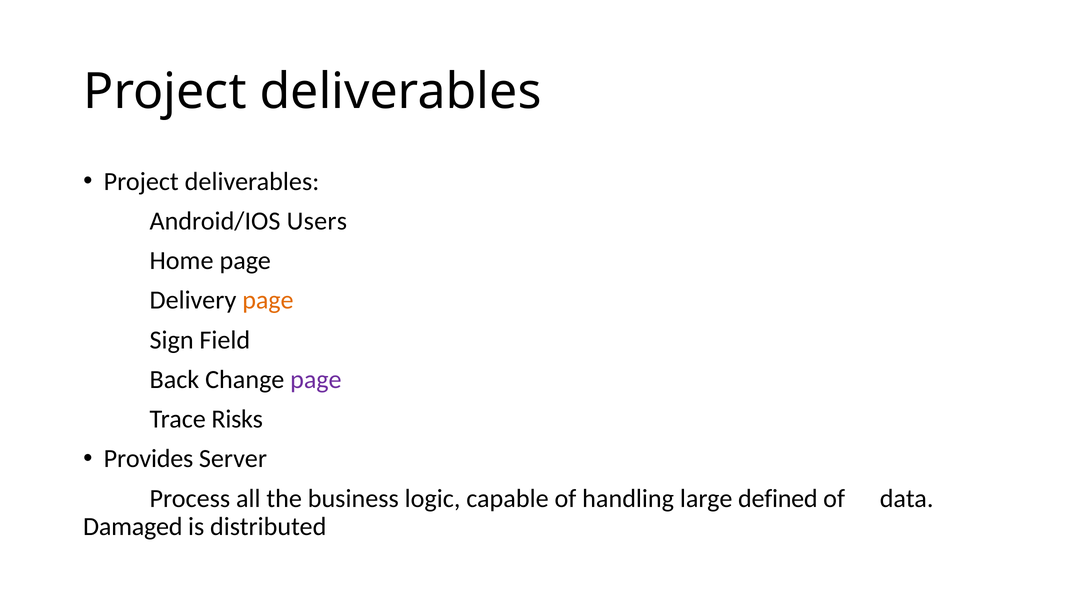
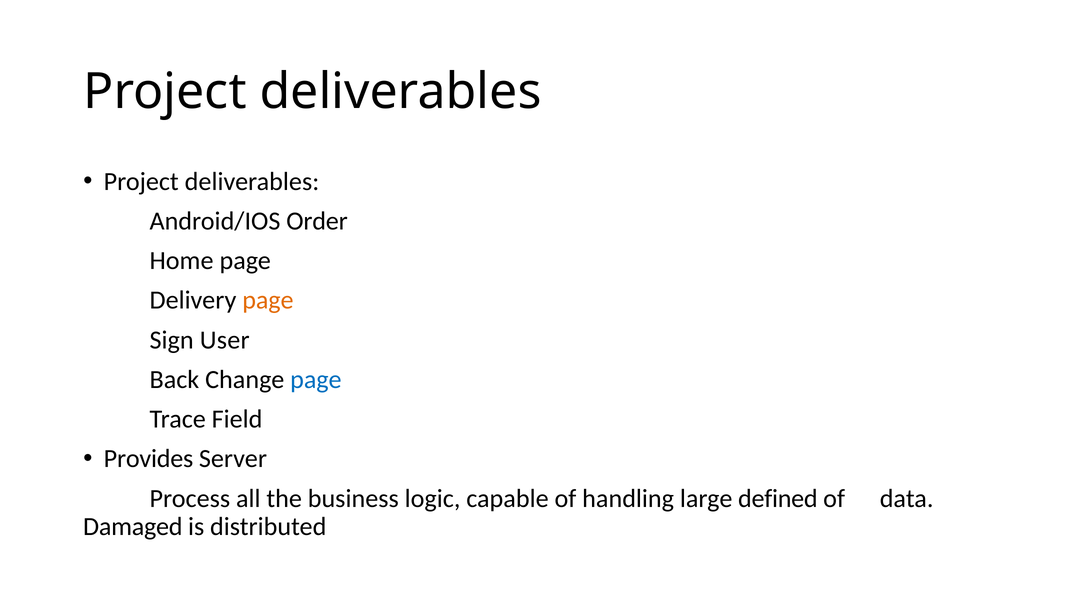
Users: Users -> Order
Field: Field -> User
page at (316, 380) colour: purple -> blue
Risks: Risks -> Field
